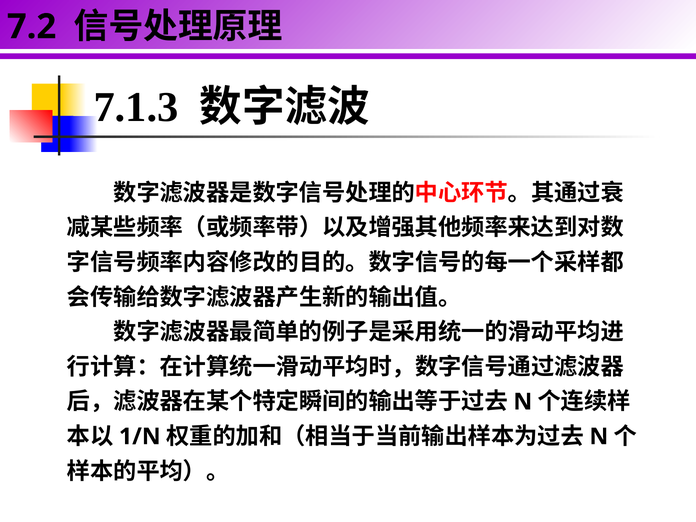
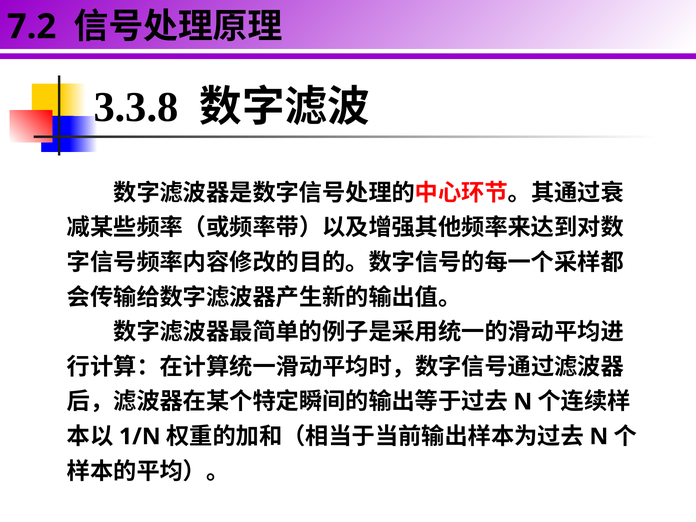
7.1.3: 7.1.3 -> 3.3.8
